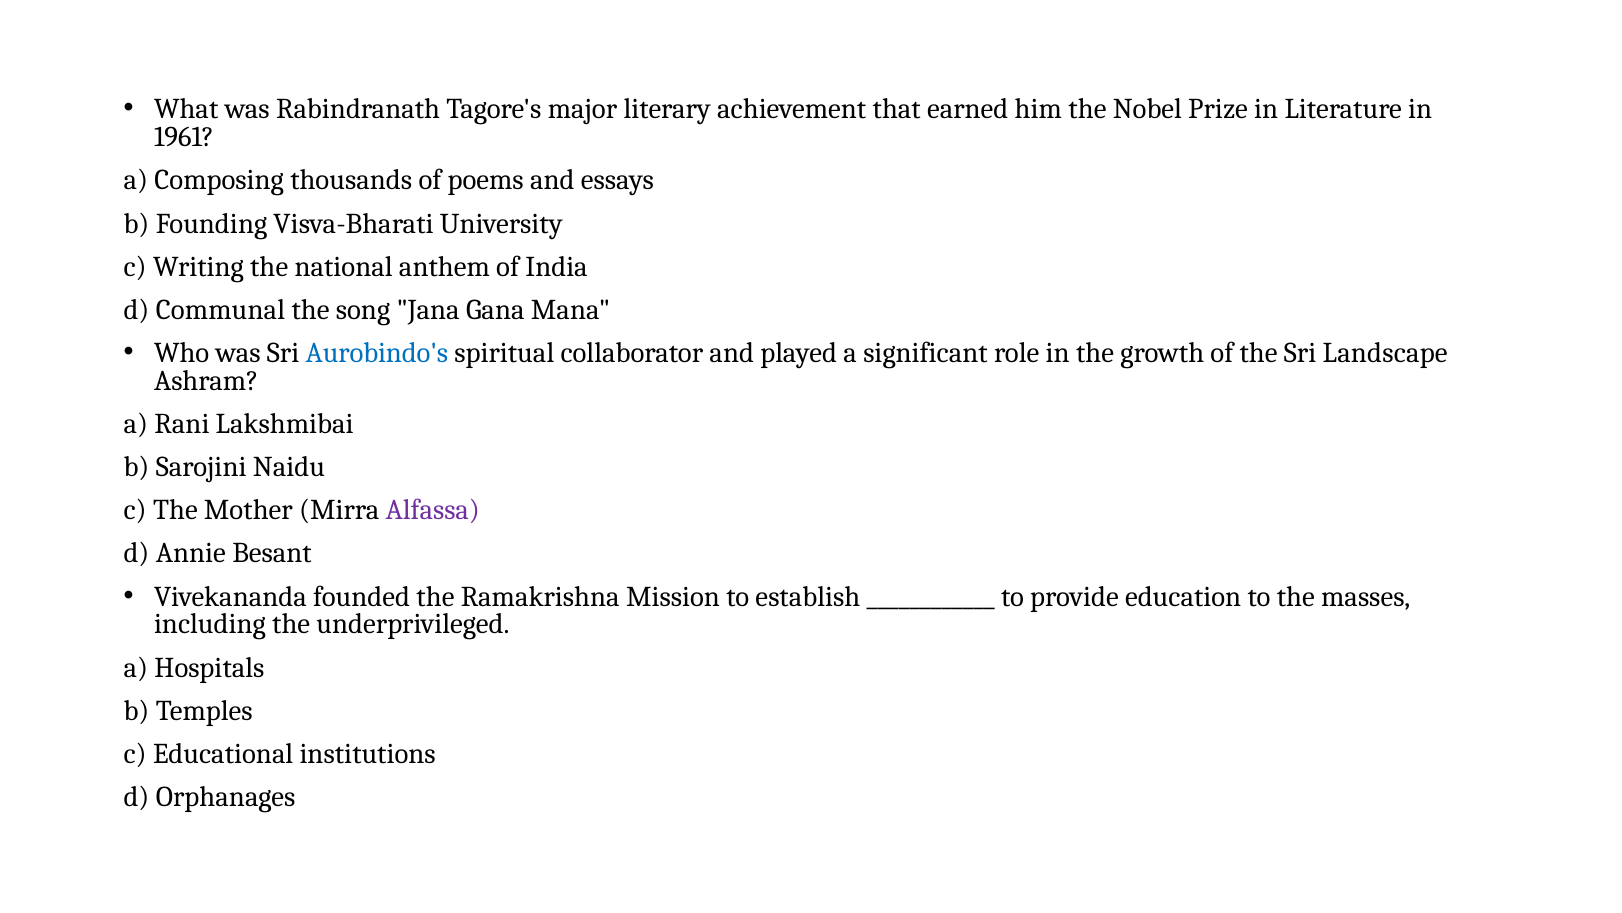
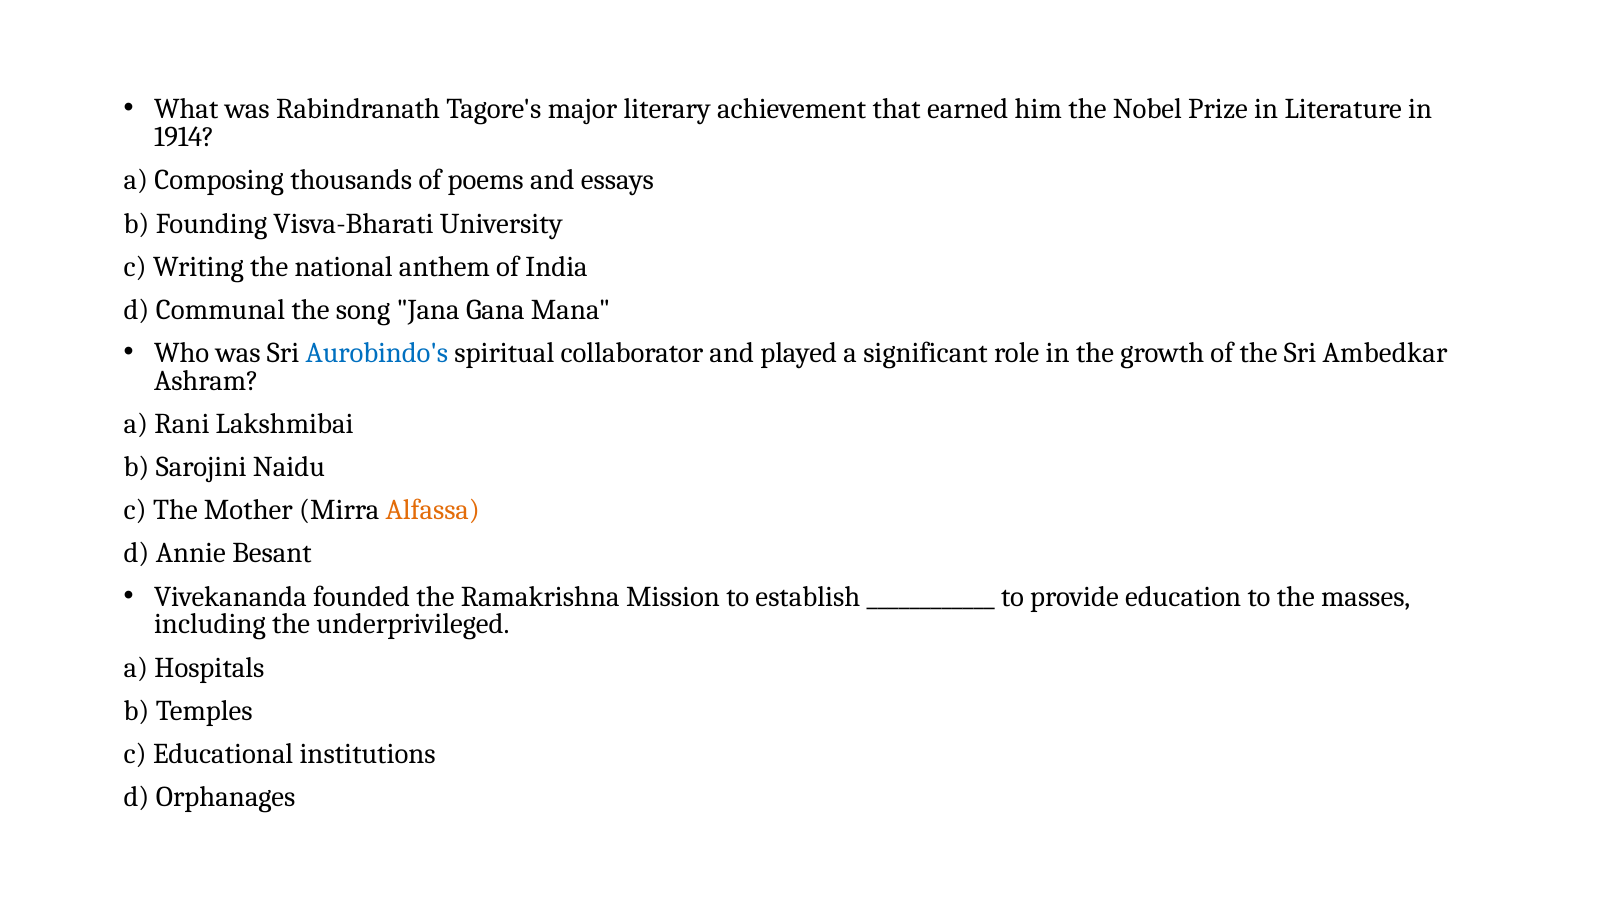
1961: 1961 -> 1914
Landscape: Landscape -> Ambedkar
Alfassa colour: purple -> orange
